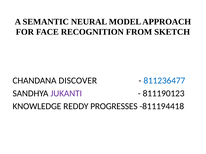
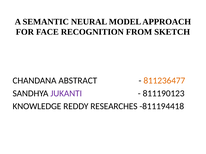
DISCOVER: DISCOVER -> ABSTRACT
811236477 colour: blue -> orange
PROGRESSES: PROGRESSES -> RESEARCHES
